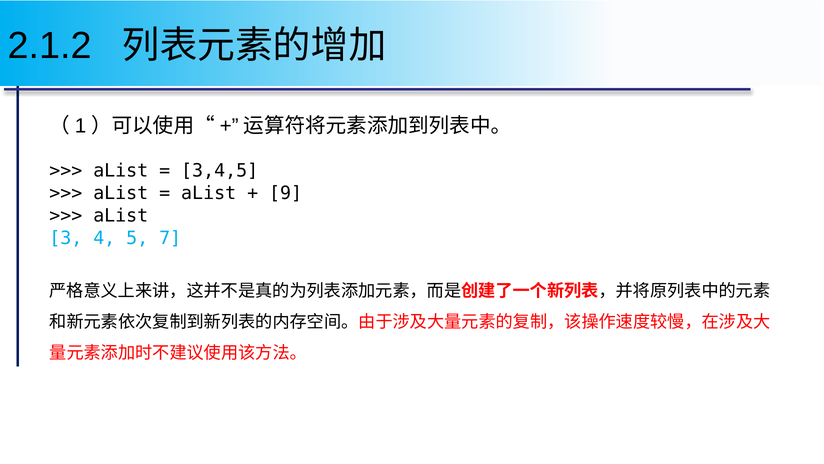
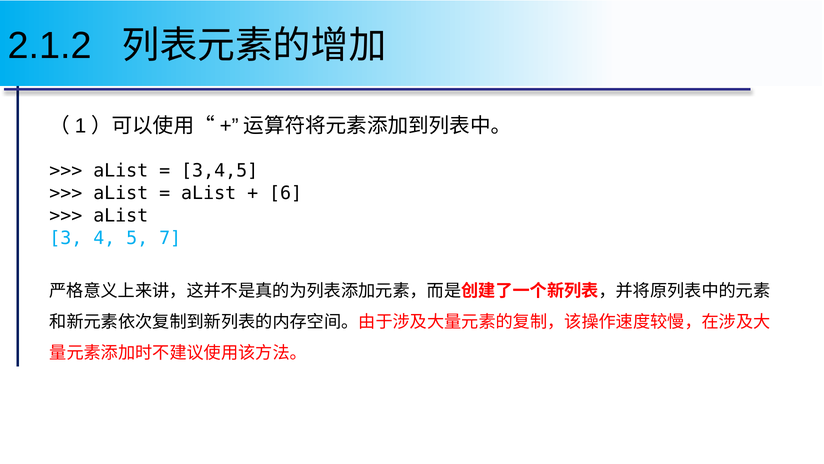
9: 9 -> 6
